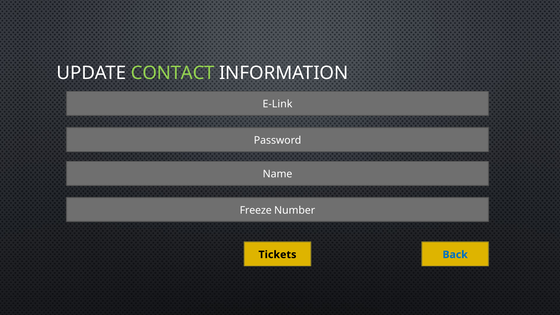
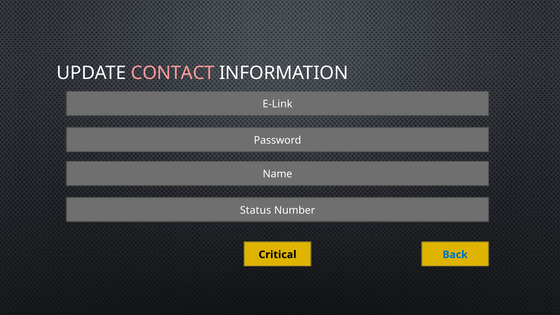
CONTACT colour: light green -> pink
Freeze: Freeze -> Status
Tickets: Tickets -> Critical
